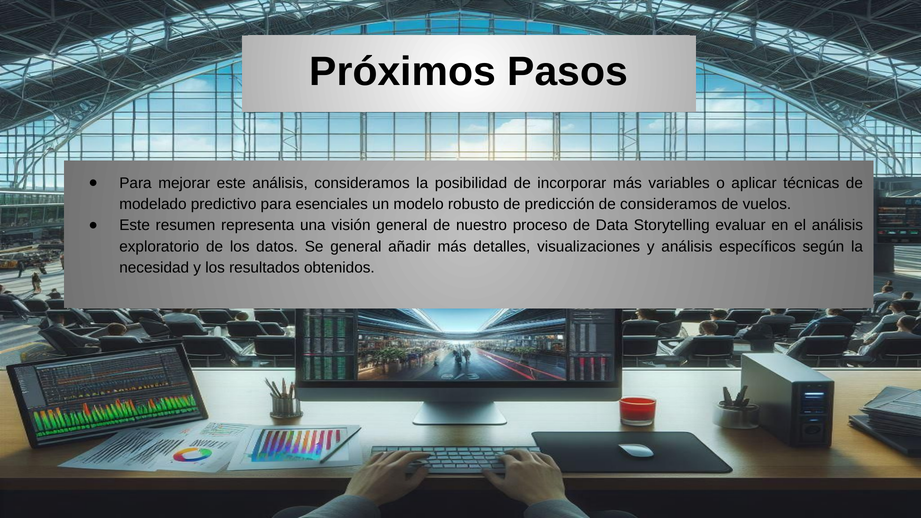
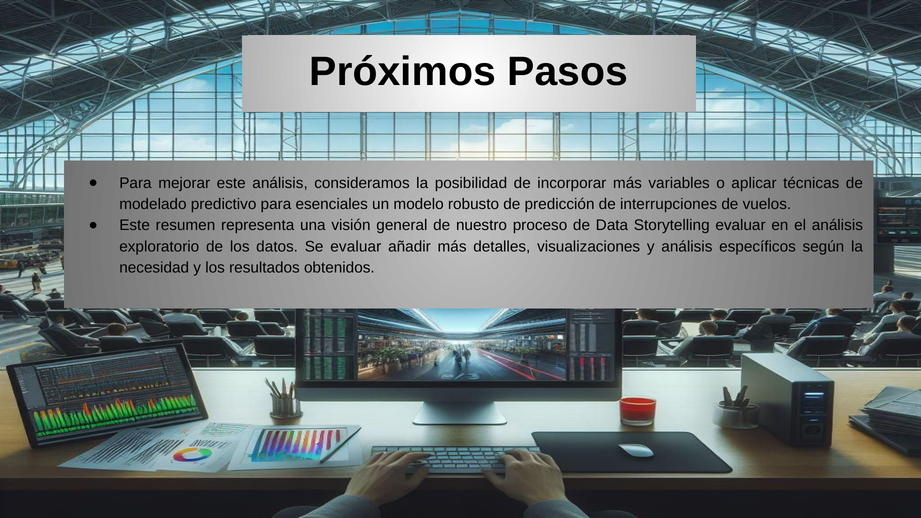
de consideramos: consideramos -> interrupciones
Se general: general -> evaluar
